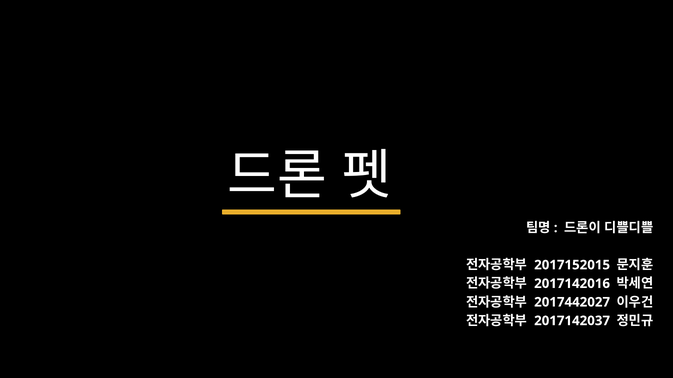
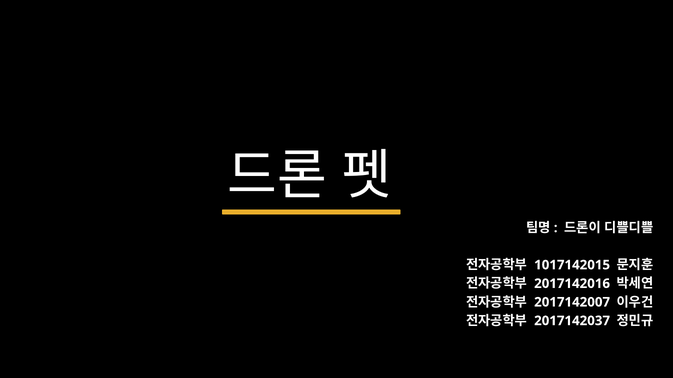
2017152015: 2017152015 -> 1017142015
2017442027: 2017442027 -> 2017142007
